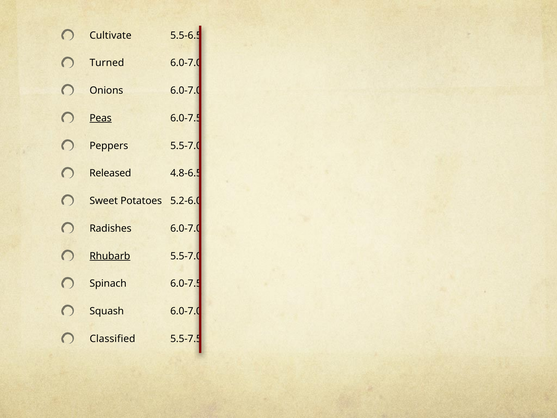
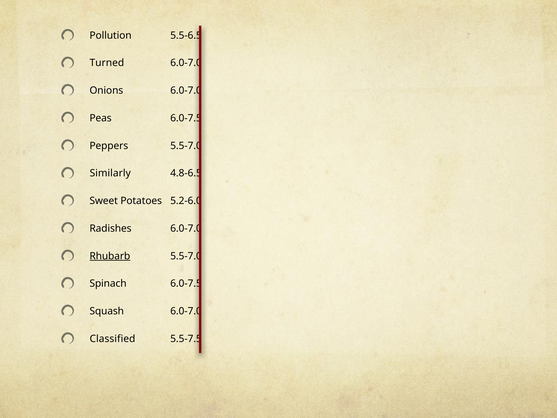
Cultivate: Cultivate -> Pollution
Peas underline: present -> none
Released: Released -> Similarly
